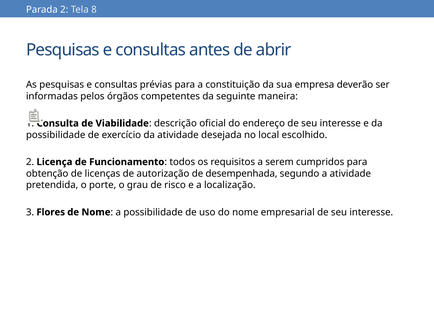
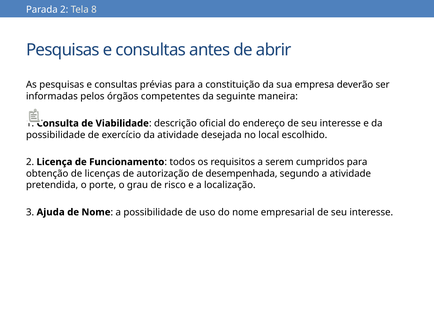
Flores: Flores -> Ajuda
